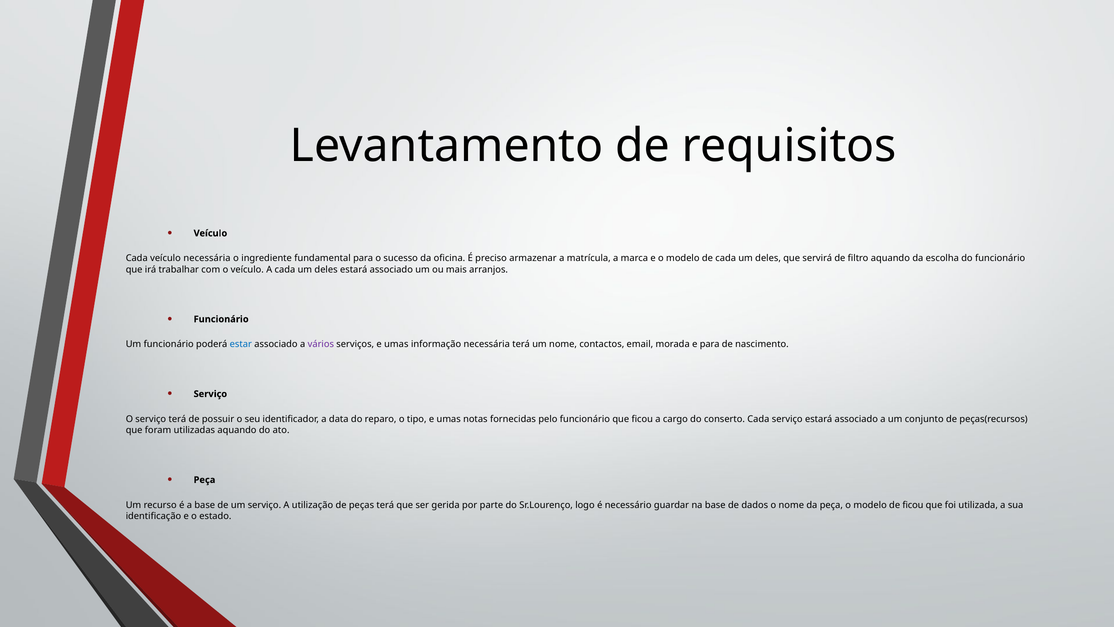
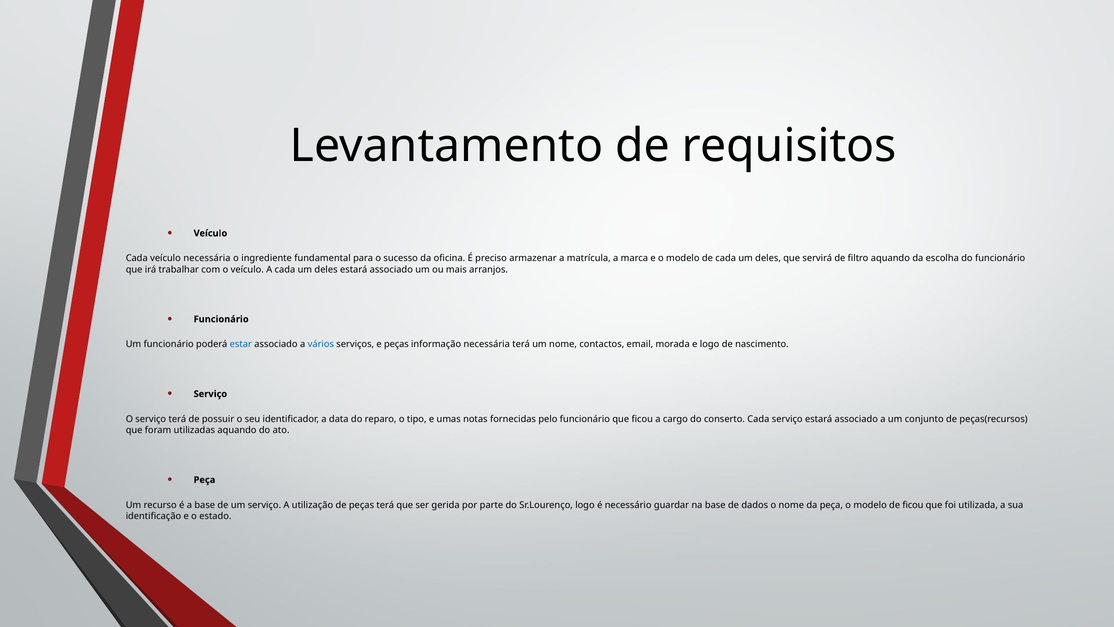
vários colour: purple -> blue
serviços e umas: umas -> peças
e para: para -> logo
